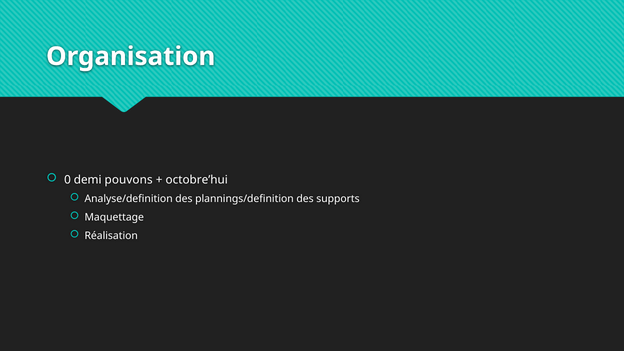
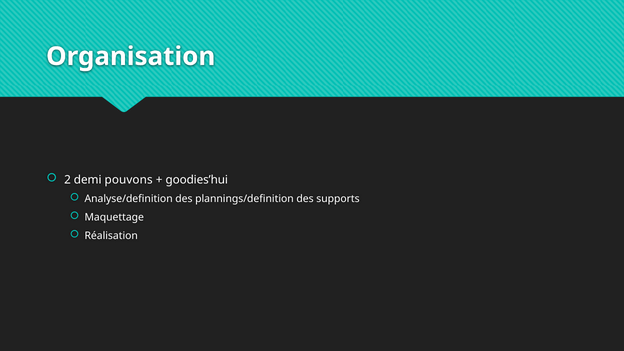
0: 0 -> 2
octobre’hui: octobre’hui -> goodies’hui
